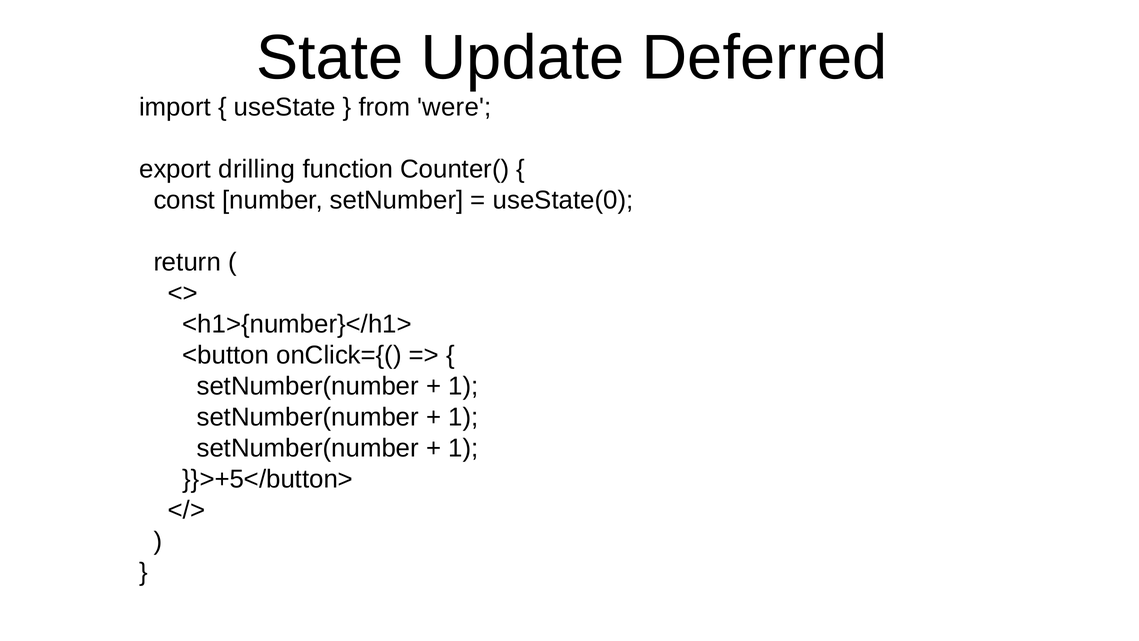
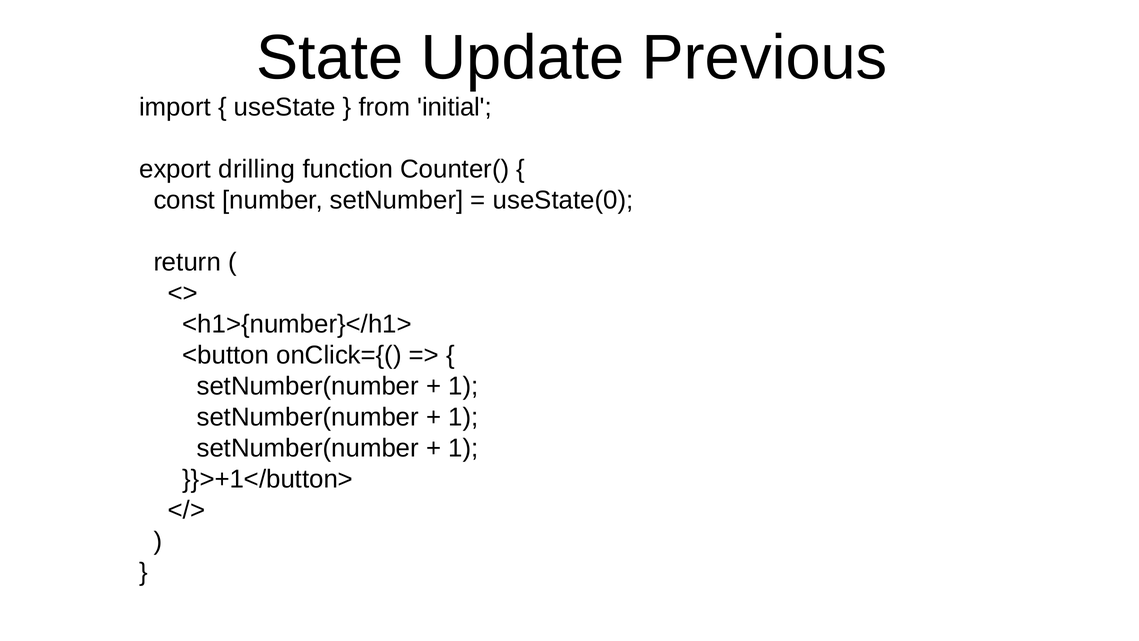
Deferred: Deferred -> Previous
were: were -> initial
}}>+5</button>: }}>+5</button> -> }}>+1</button>
